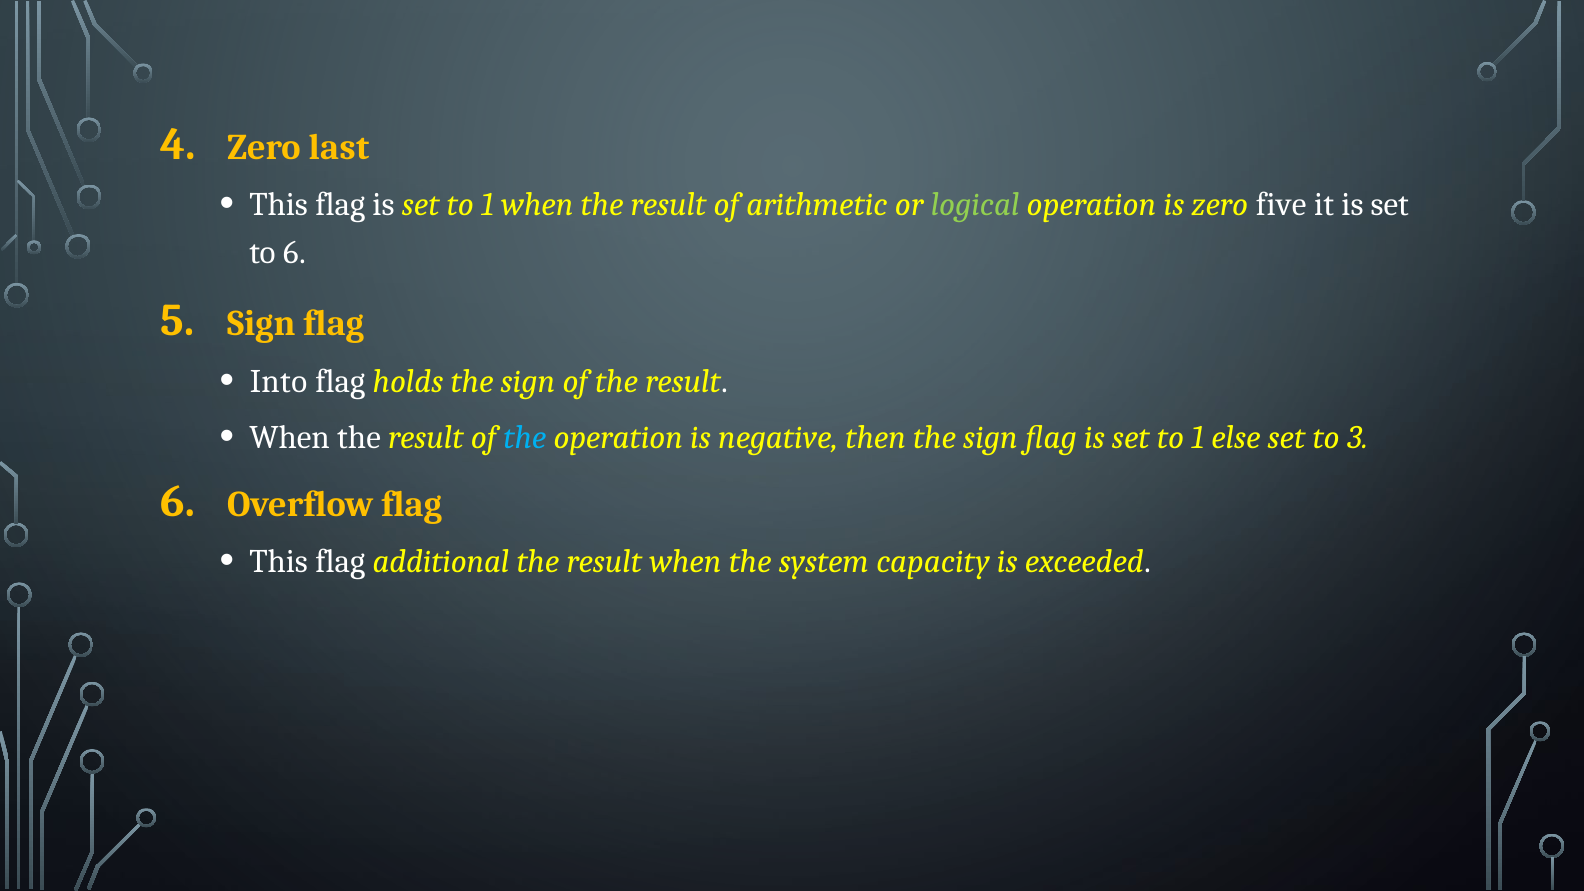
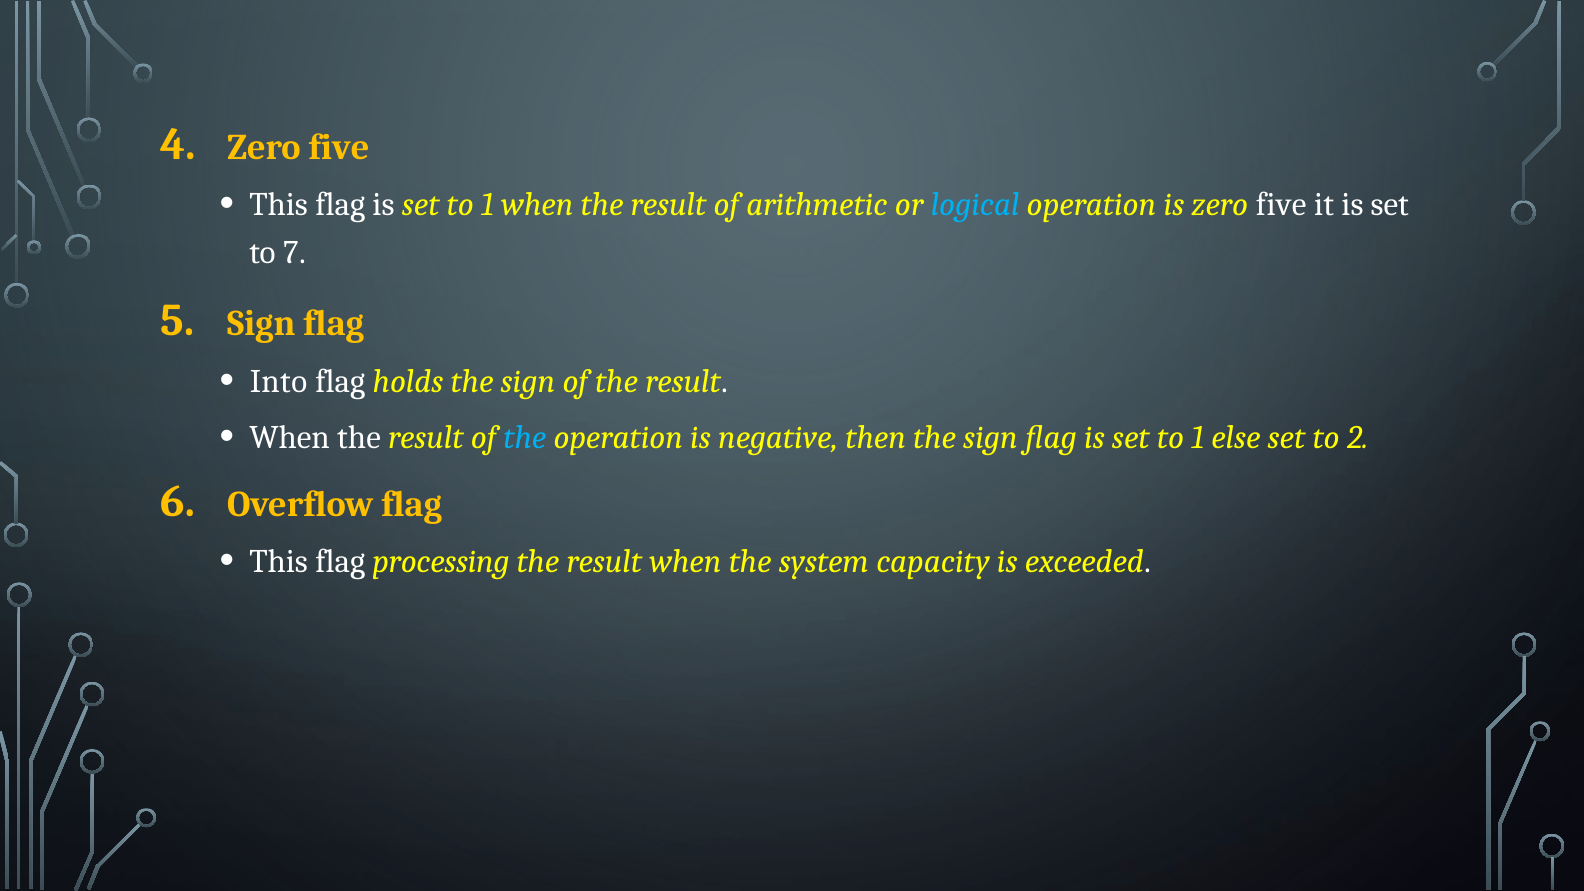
last at (339, 147): last -> five
logical colour: light green -> light blue
to 6: 6 -> 7
3: 3 -> 2
additional: additional -> processing
